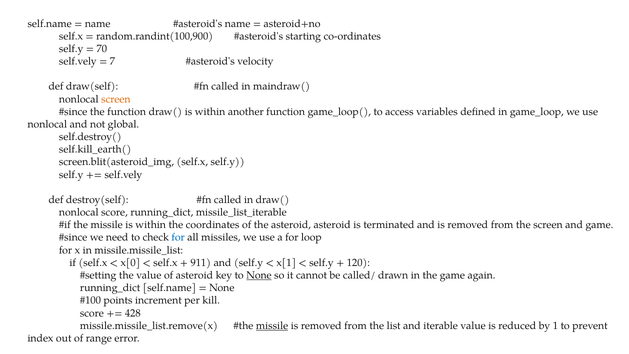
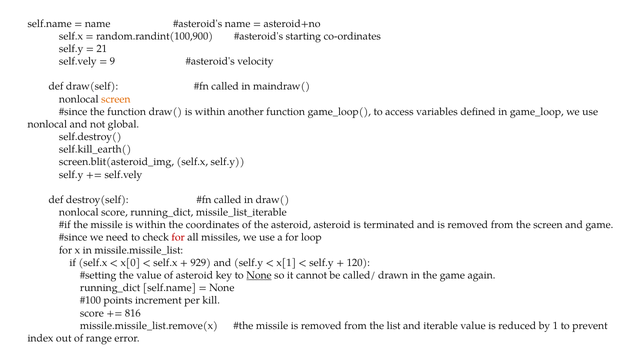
70: 70 -> 21
7: 7 -> 9
for at (178, 237) colour: blue -> red
911: 911 -> 929
428: 428 -> 816
missile at (272, 325) underline: present -> none
